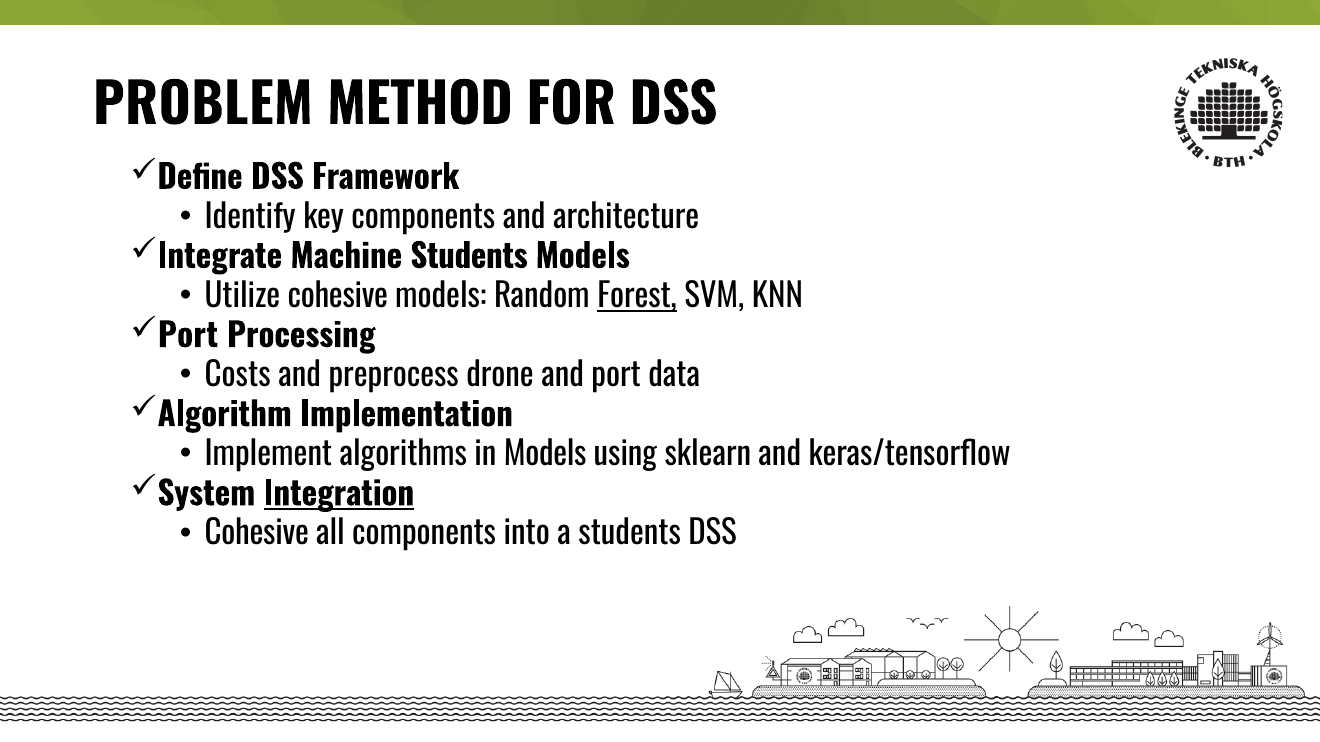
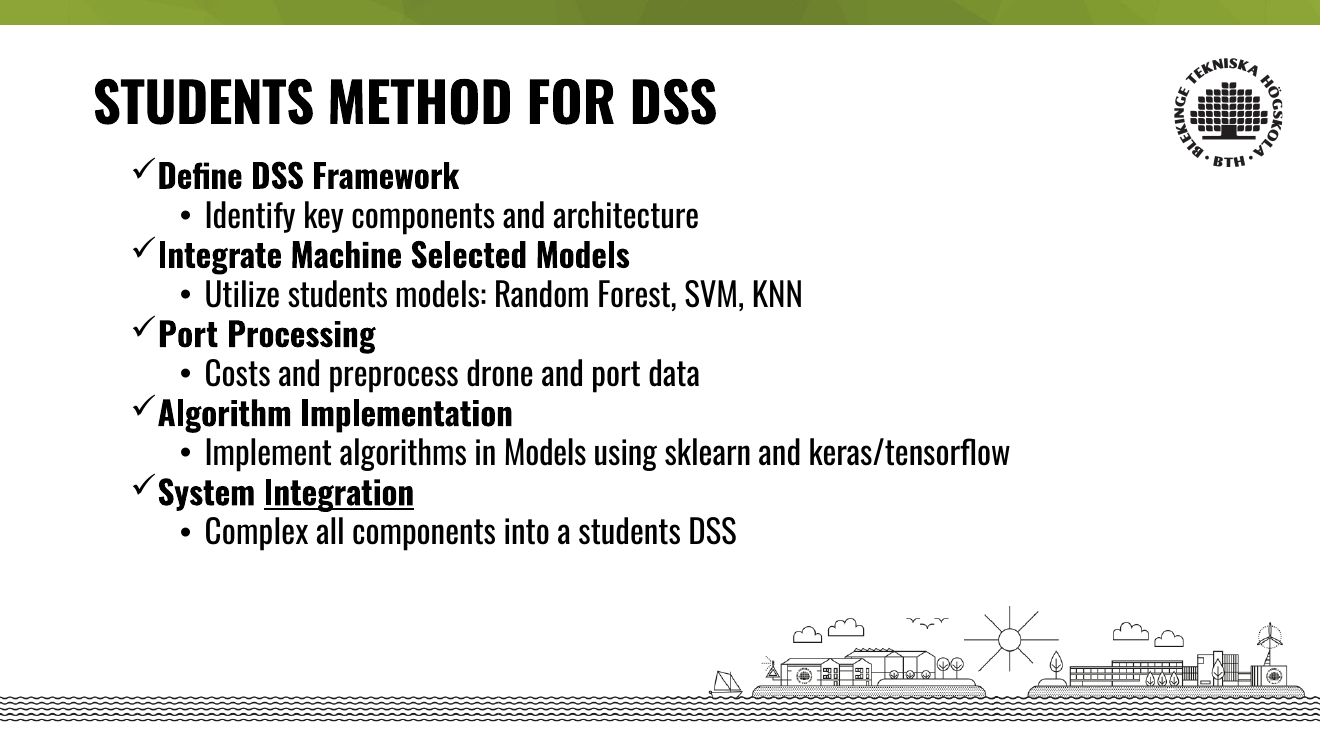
PROBLEM at (203, 106): PROBLEM -> STUDENTS
Machine Students: Students -> Selected
Utilize cohesive: cohesive -> students
Forest underline: present -> none
Cohesive at (257, 534): Cohesive -> Complex
